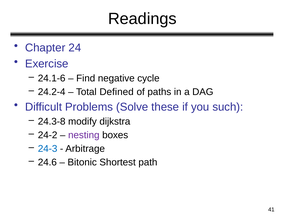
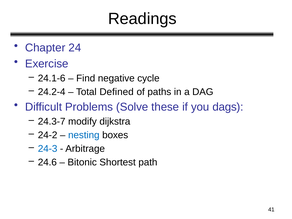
such: such -> dags
24.3-8: 24.3-8 -> 24.3-7
nesting colour: purple -> blue
